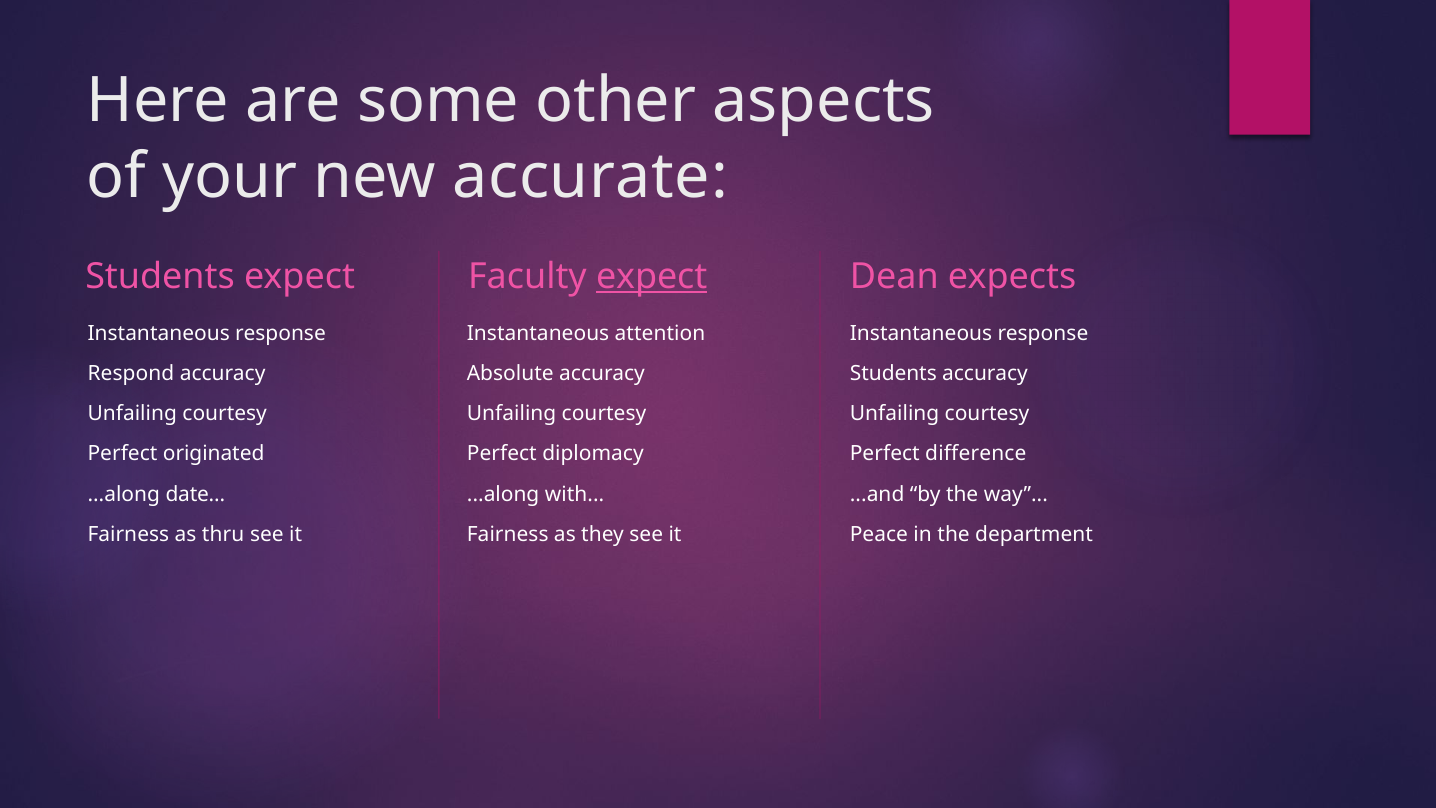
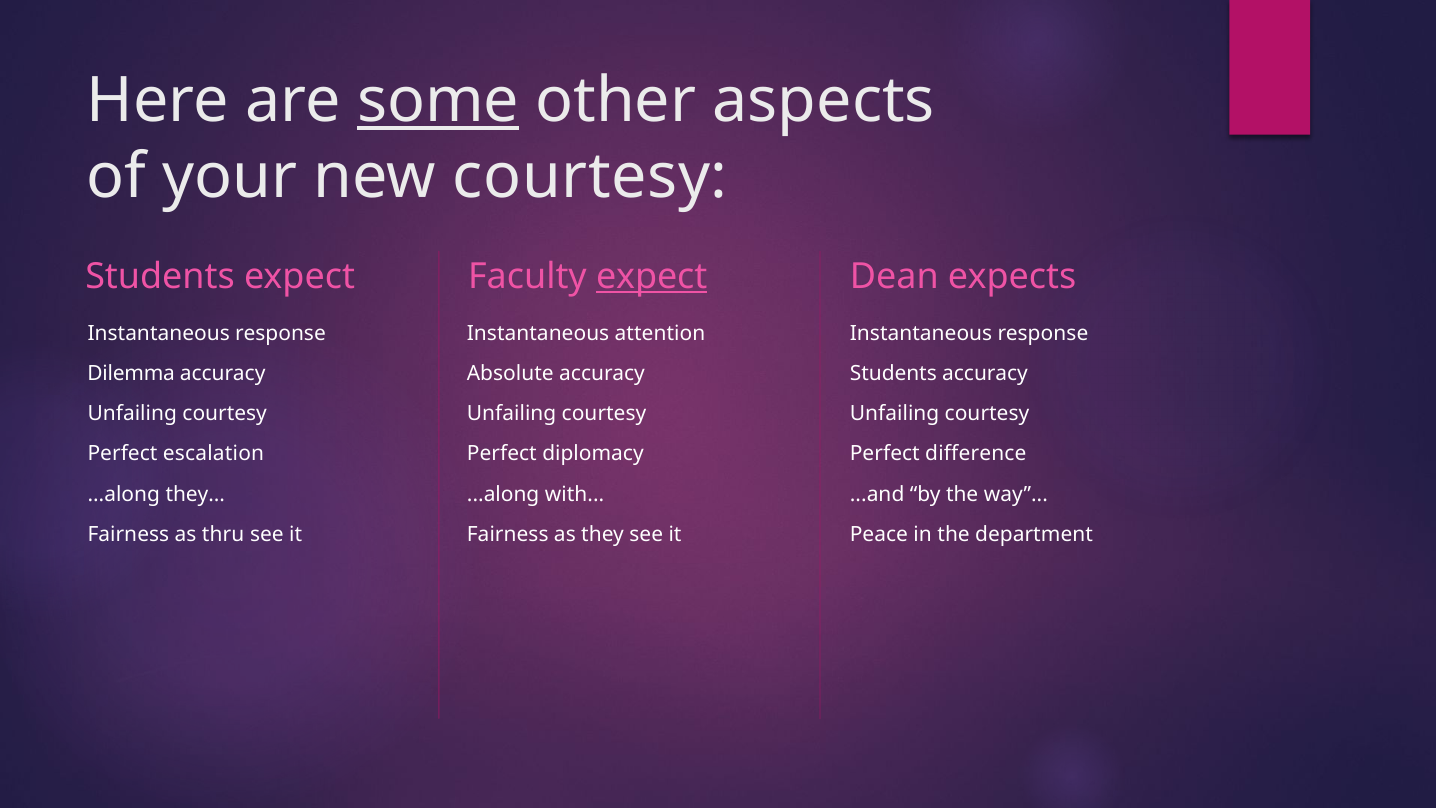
some underline: none -> present
new accurate: accurate -> courtesy
Respond: Respond -> Dilemma
originated: originated -> escalation
...along date: date -> they
